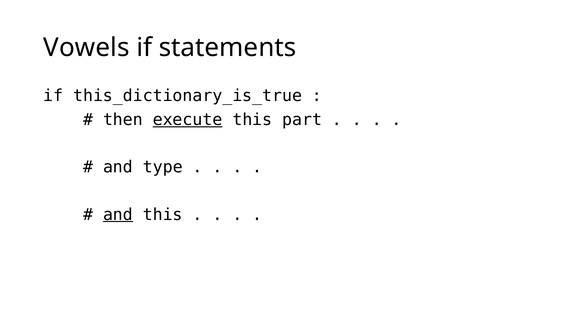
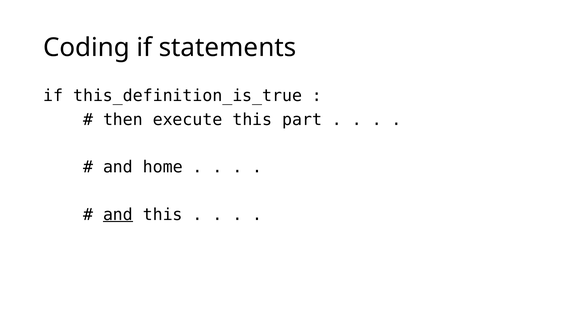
Vowels: Vowels -> Coding
this_dictionary_is_true: this_dictionary_is_true -> this_definition_is_true
execute underline: present -> none
type: type -> home
